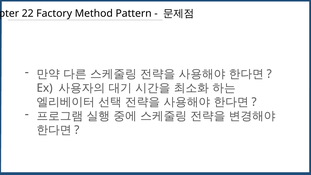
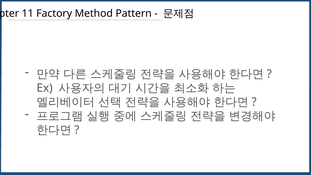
22: 22 -> 11
